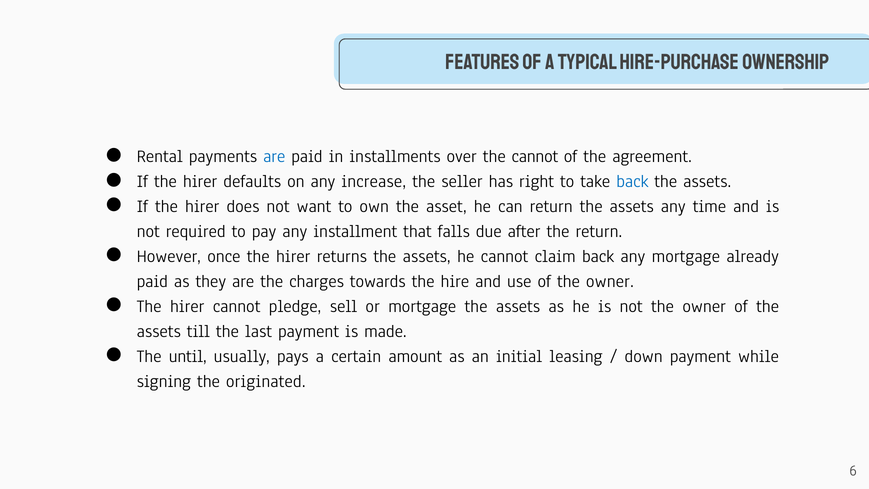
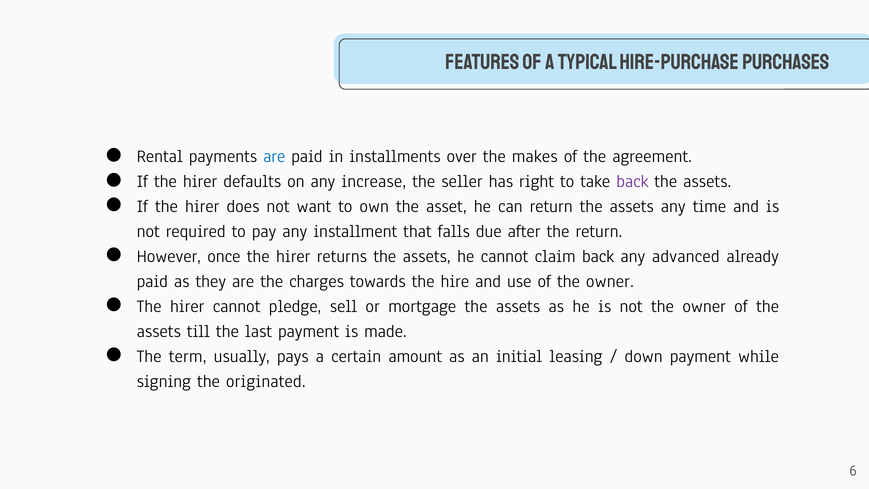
ownership: ownership -> purchases
the cannot: cannot -> makes
back at (632, 181) colour: blue -> purple
any mortgage: mortgage -> advanced
until: until -> term
